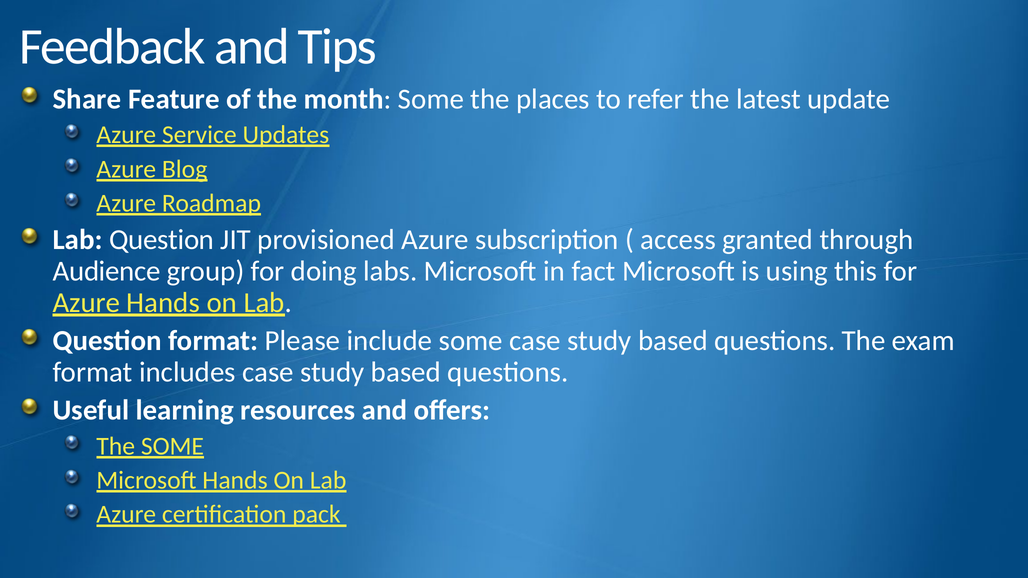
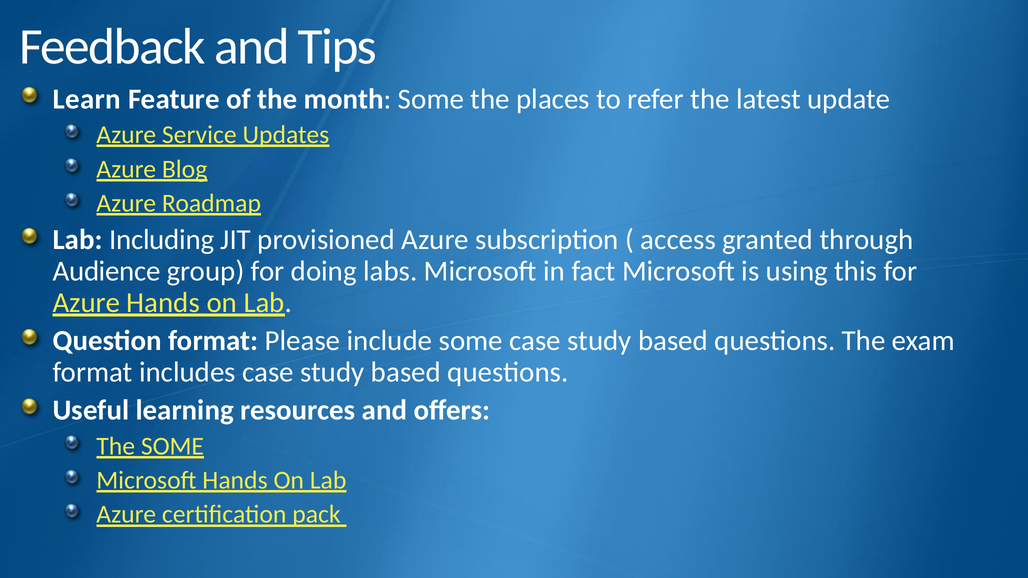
Share: Share -> Learn
Question at (162, 240): Question -> Including
